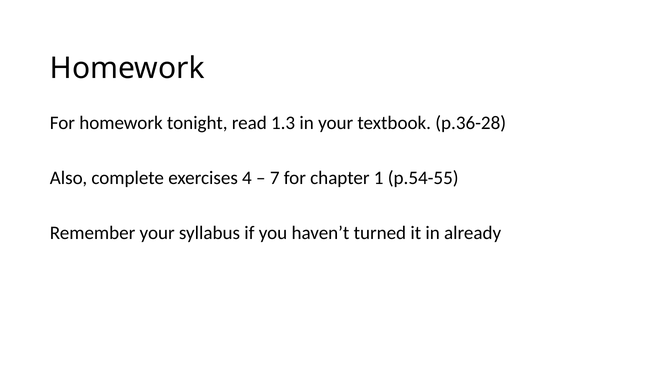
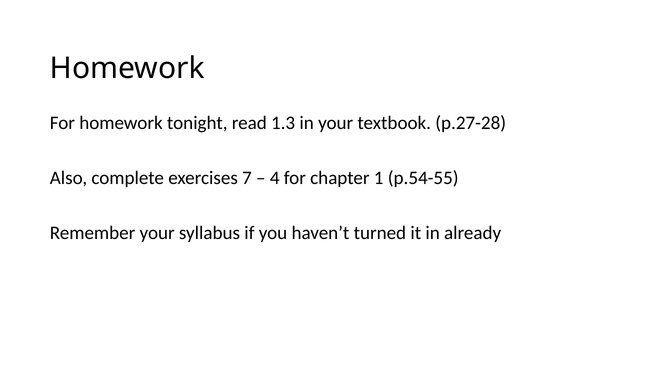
p.36-28: p.36-28 -> p.27-28
4: 4 -> 7
7: 7 -> 4
